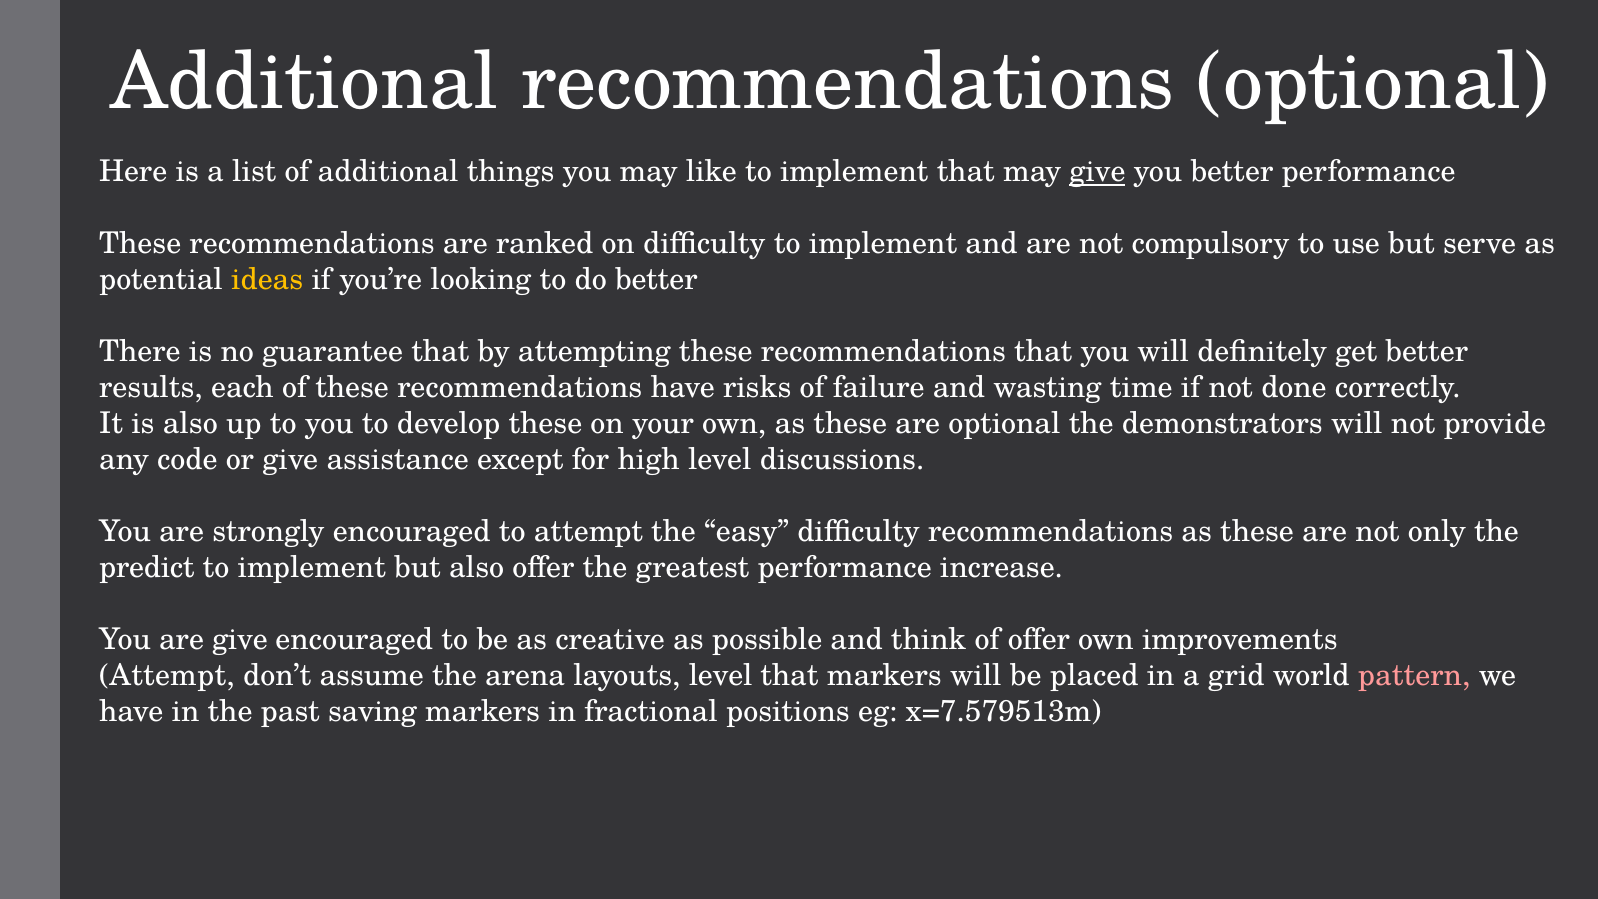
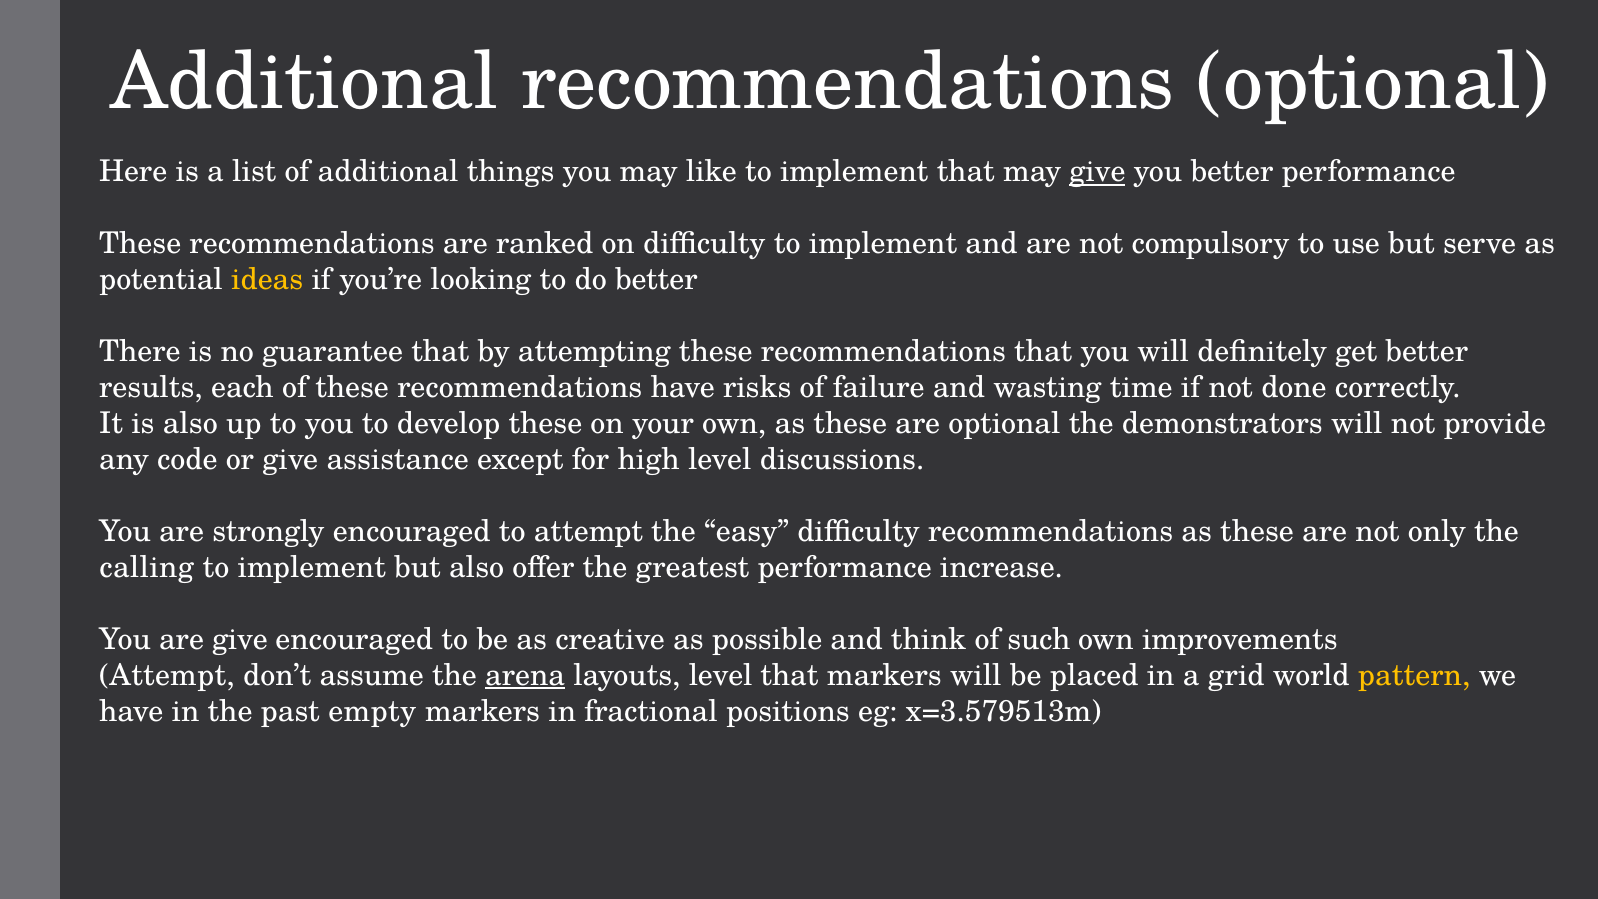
predict: predict -> calling
of offer: offer -> such
arena underline: none -> present
pattern colour: pink -> yellow
saving: saving -> empty
x=7.579513m: x=7.579513m -> x=3.579513m
